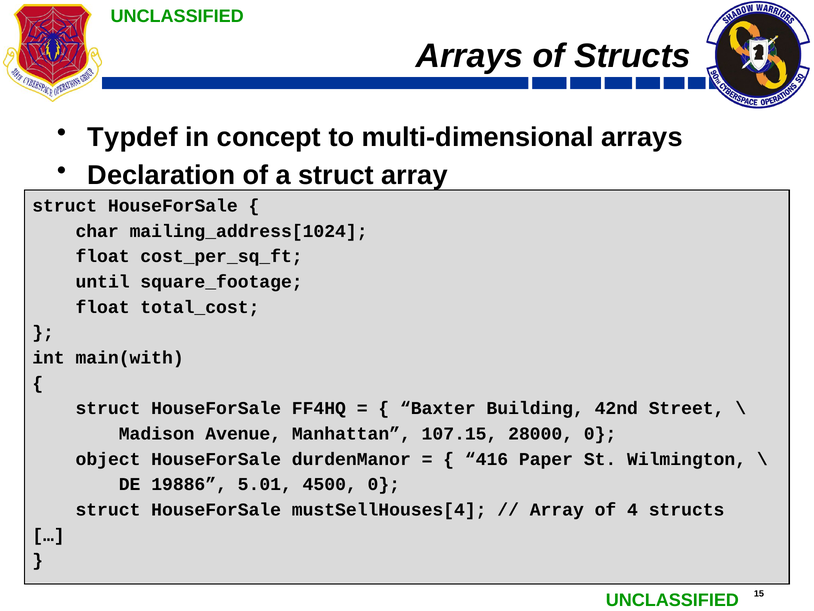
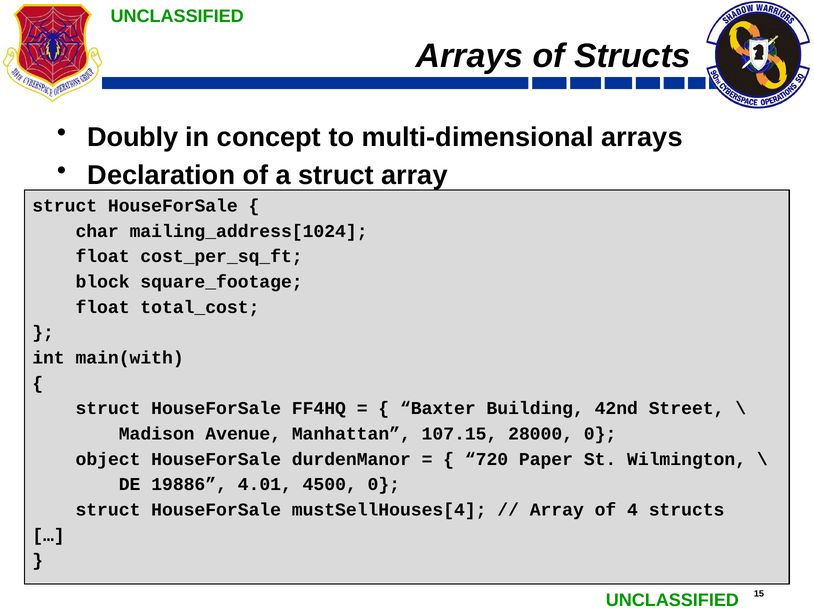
Typdef: Typdef -> Doubly
until: until -> block
416: 416 -> 720
5.01: 5.01 -> 4.01
